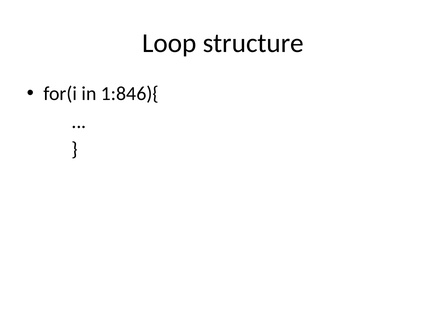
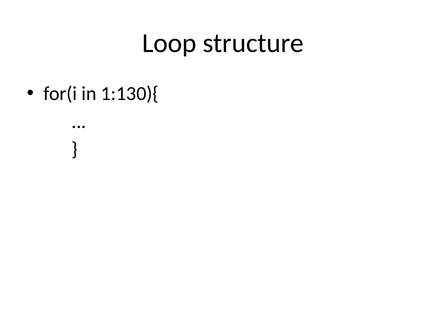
1:846){: 1:846){ -> 1:130){
